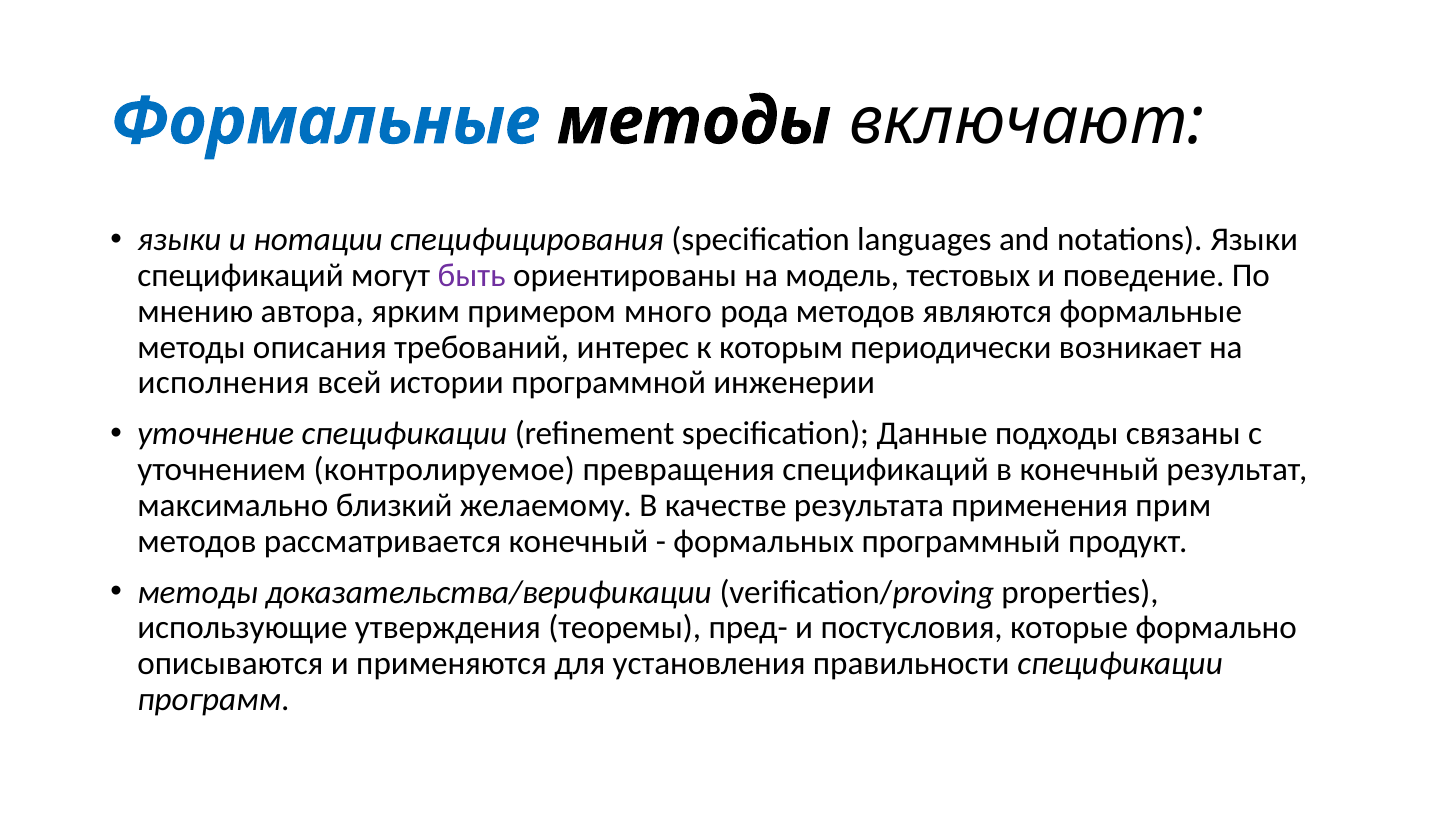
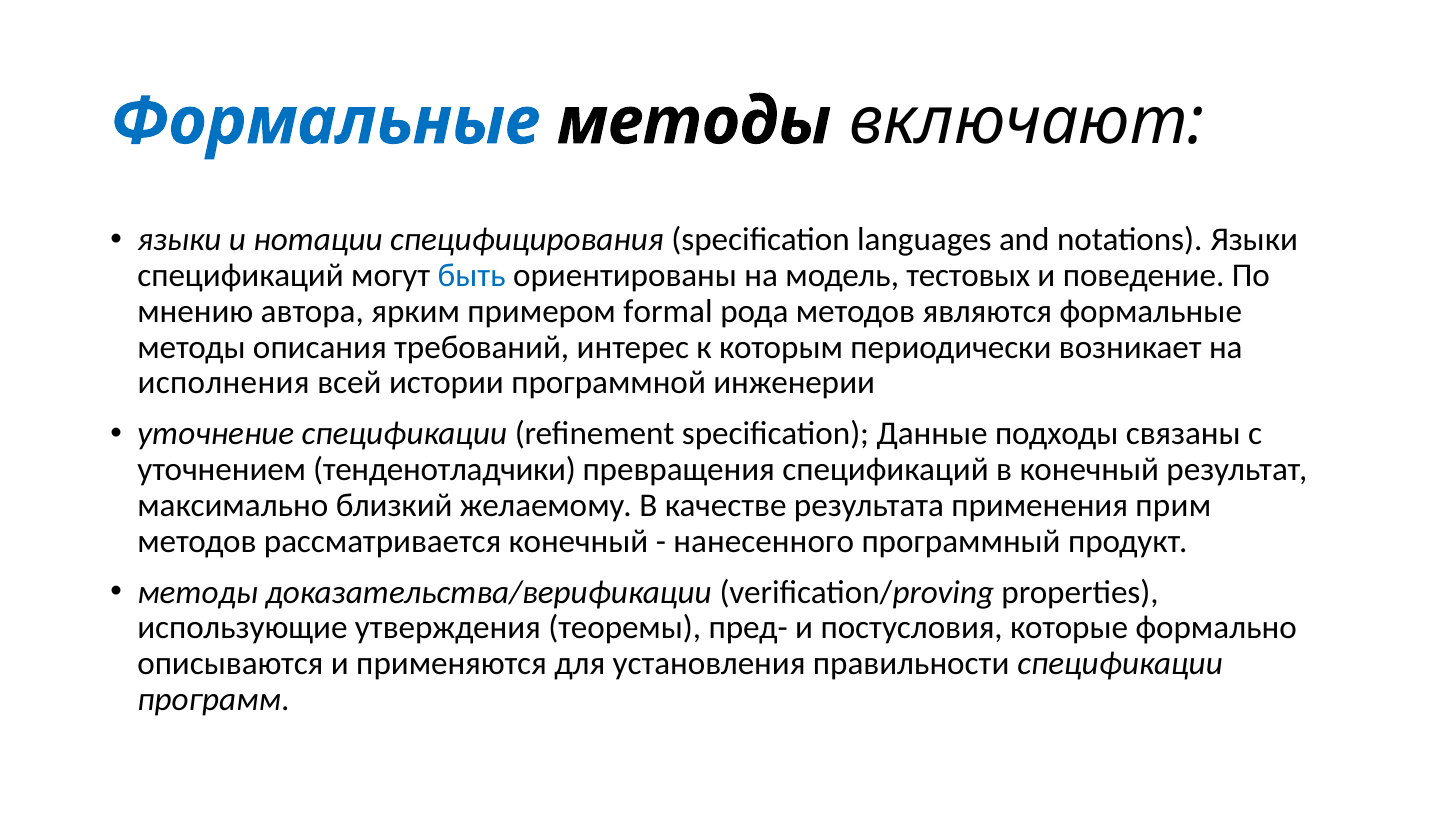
быть colour: purple -> blue
много: много -> formal
контролируемое: контролируемое -> тенденотладчики
формальных: формальных -> нанесенного
